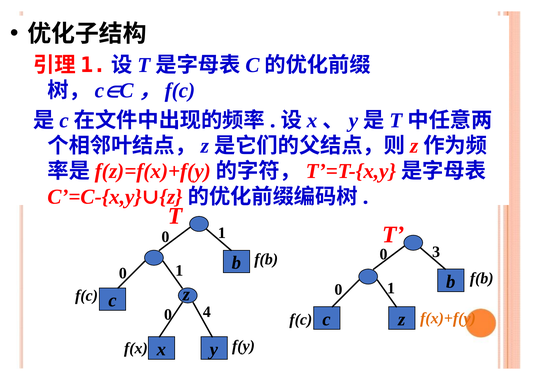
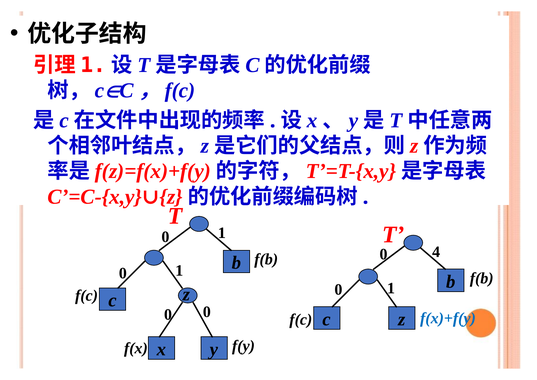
3: 3 -> 4
4 at (207, 312): 4 -> 0
f(x)+f(y colour: orange -> blue
